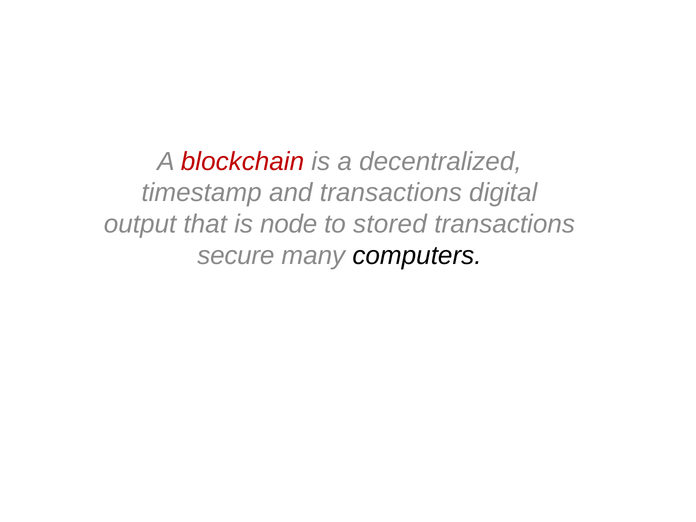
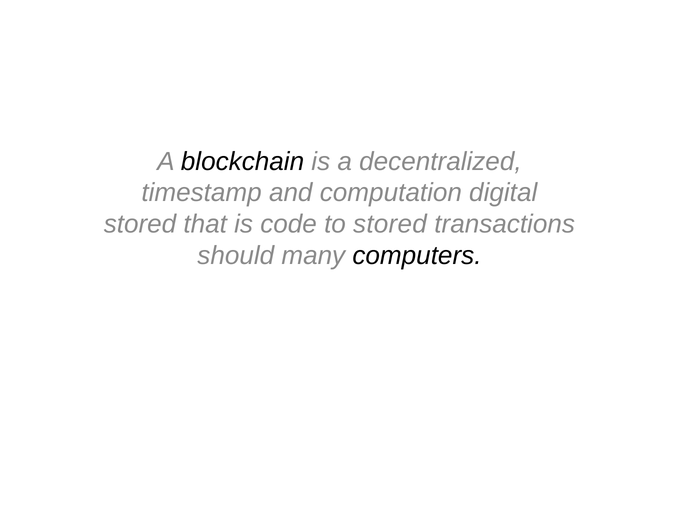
blockchain colour: red -> black
and transactions: transactions -> computation
output at (140, 224): output -> stored
node: node -> code
secure: secure -> should
